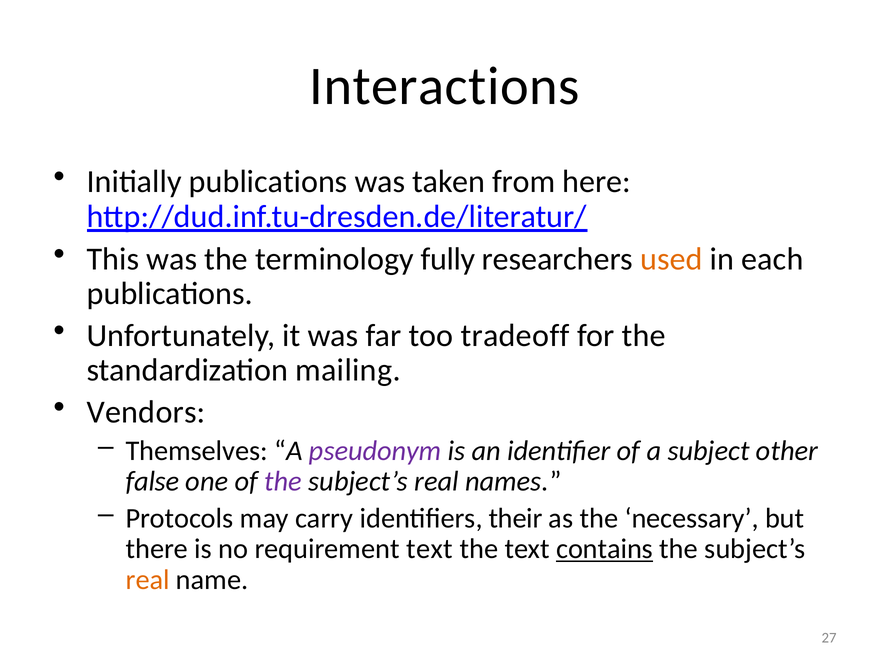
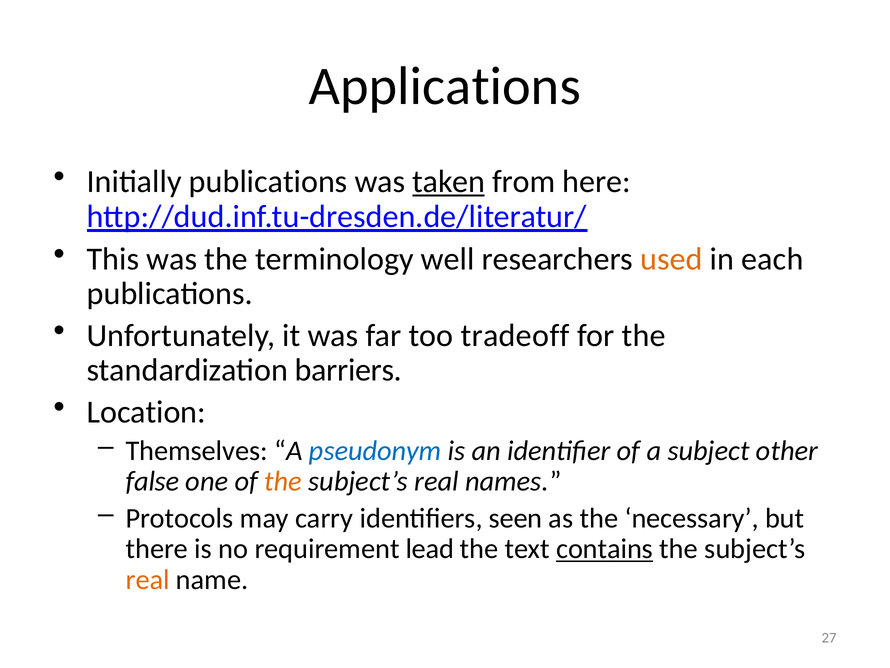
Interactions: Interactions -> Applications
taken underline: none -> present
fully: fully -> well
mailing: mailing -> barriers
Vendors: Vendors -> Location
pseudonym colour: purple -> blue
the at (283, 481) colour: purple -> orange
their: their -> seen
requirement text: text -> lead
